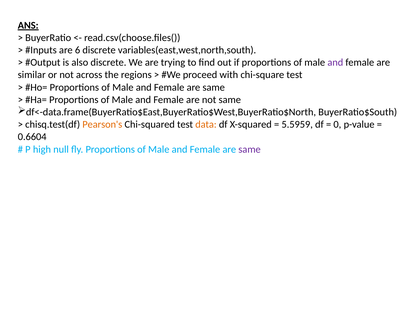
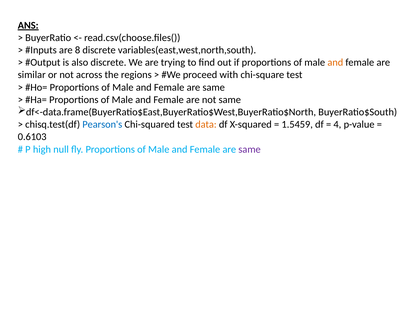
6: 6 -> 8
and at (335, 62) colour: purple -> orange
Pearson's colour: orange -> blue
5.5959: 5.5959 -> 1.5459
0: 0 -> 4
0.6604: 0.6604 -> 0.6103
